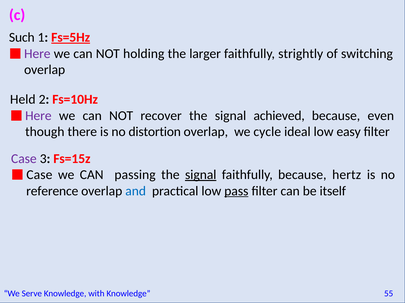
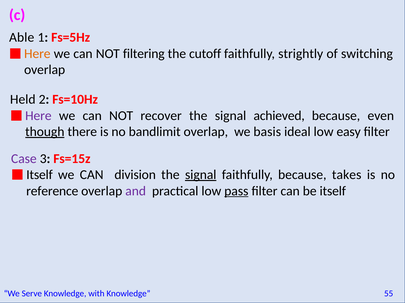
Such: Such -> Able
Fs=5Hz underline: present -> none
Here at (37, 54) colour: purple -> orange
holding: holding -> filtering
larger: larger -> cutoff
though underline: none -> present
distortion: distortion -> bandlimit
cycle: cycle -> basis
Case at (39, 175): Case -> Itself
passing: passing -> division
hertz: hertz -> takes
and colour: blue -> purple
